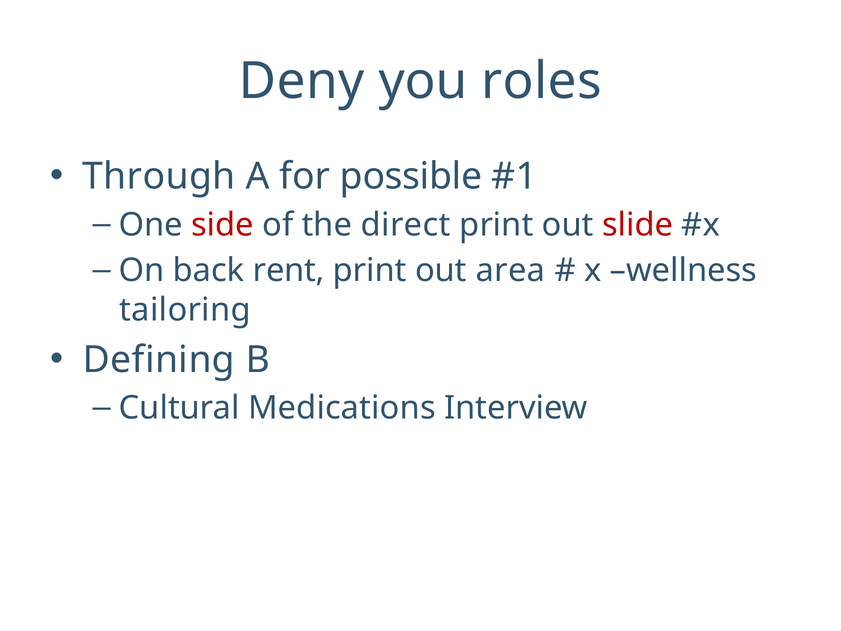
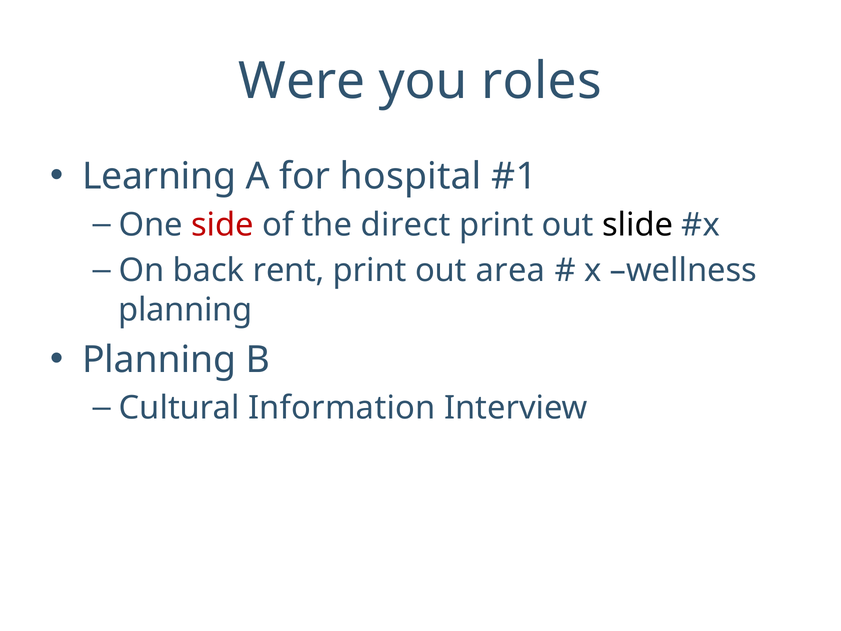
Deny: Deny -> Were
Through: Through -> Learning
possible: possible -> hospital
slide colour: red -> black
tailoring at (185, 310): tailoring -> planning
Defining at (159, 360): Defining -> Planning
Medications: Medications -> Information
